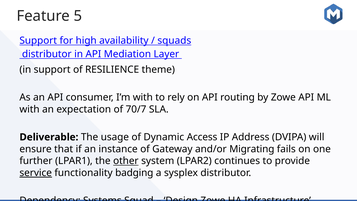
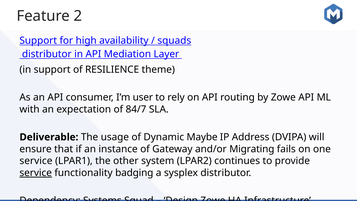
5: 5 -> 2
I’m with: with -> user
70/7: 70/7 -> 84/7
Access: Access -> Maybe
further at (36, 161): further -> service
other underline: present -> none
